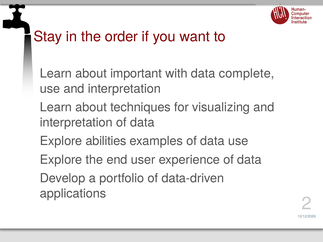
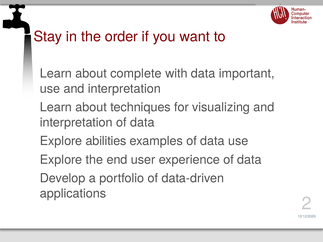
important: important -> complete
complete: complete -> important
